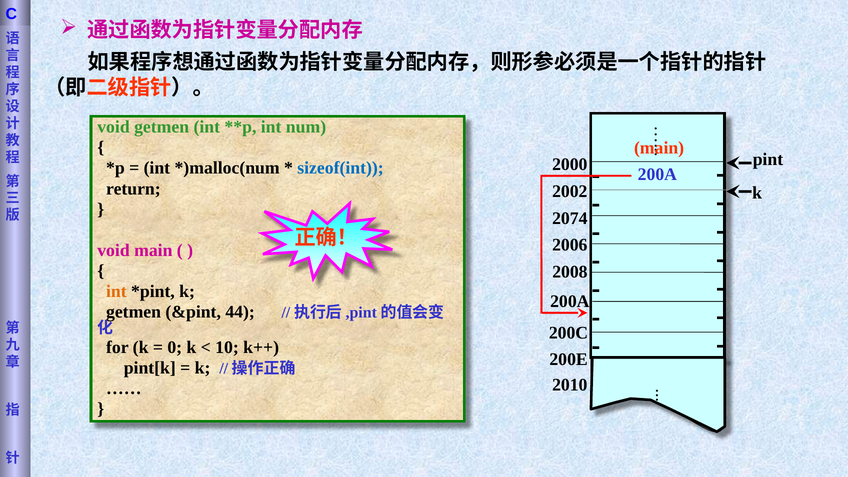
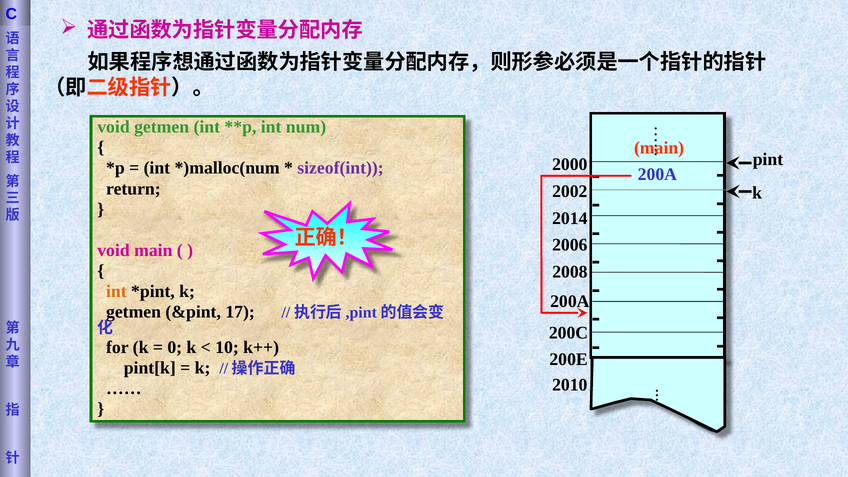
sizeof(int colour: blue -> purple
2074: 2074 -> 2014
44: 44 -> 17
